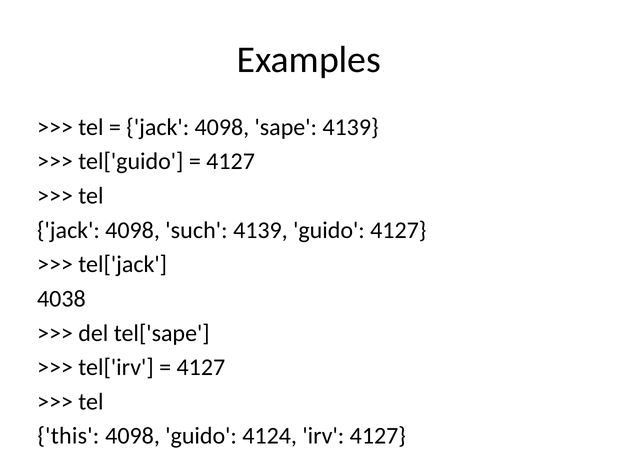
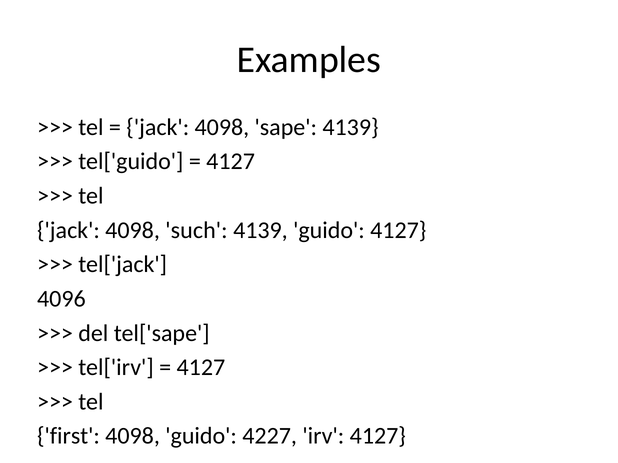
4038: 4038 -> 4096
this: this -> first
4124: 4124 -> 4227
